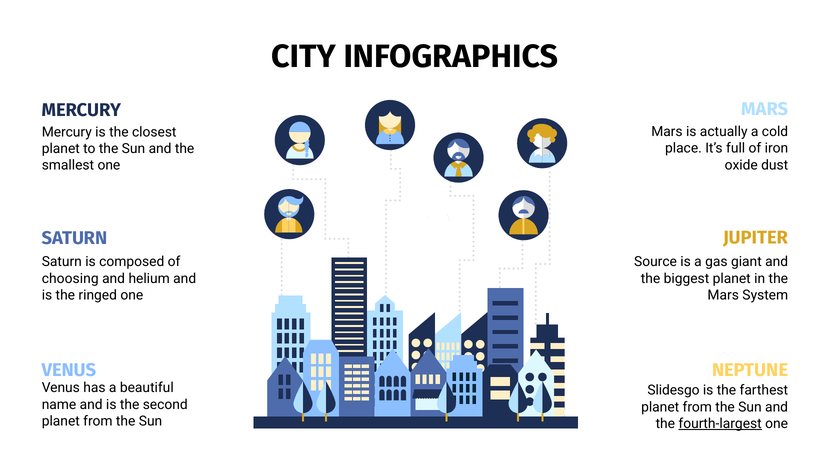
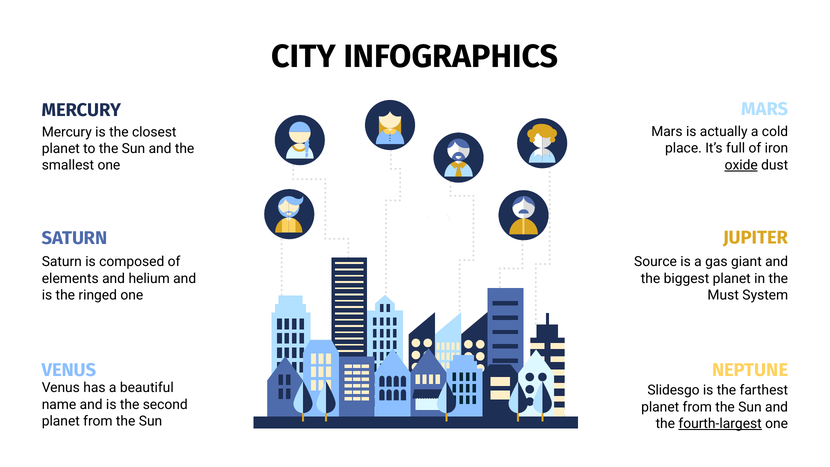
oxide underline: none -> present
choosing: choosing -> elements
Mars at (723, 295): Mars -> Must
